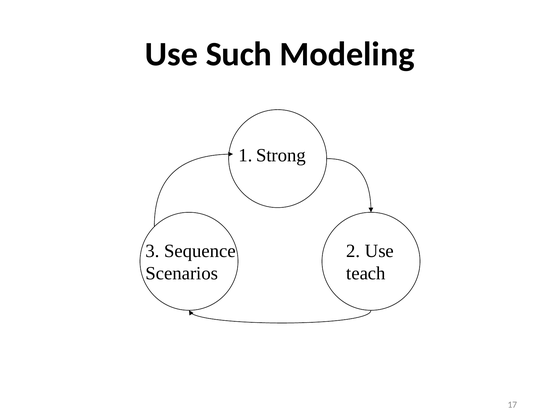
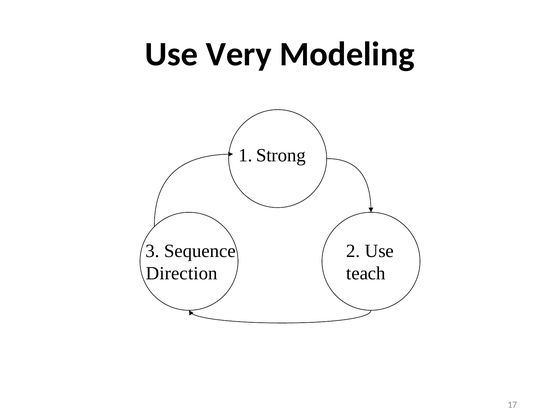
Such: Such -> Very
Scenarios: Scenarios -> Direction
